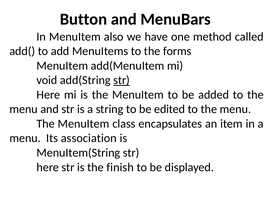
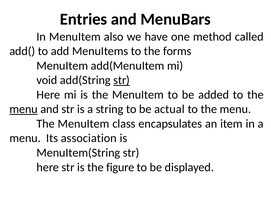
Button: Button -> Entries
menu at (24, 109) underline: none -> present
edited: edited -> actual
finish: finish -> figure
